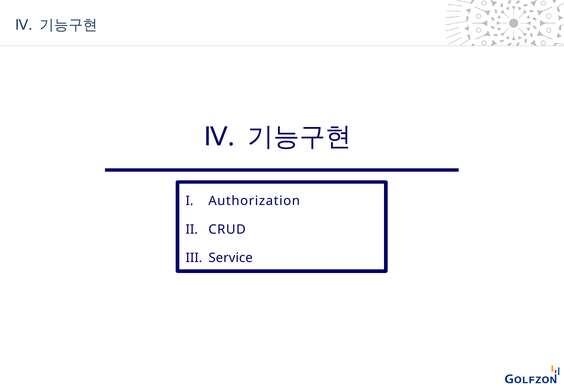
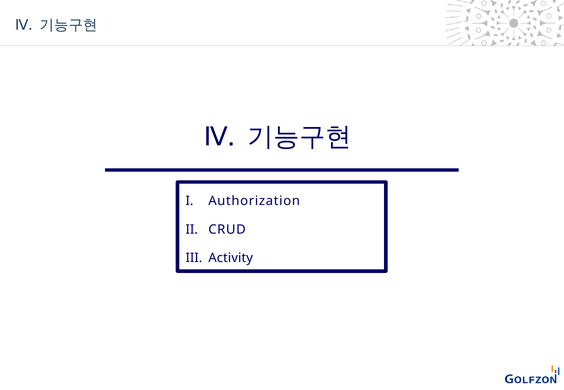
Service: Service -> Activity
